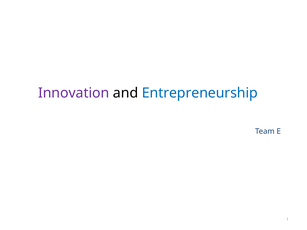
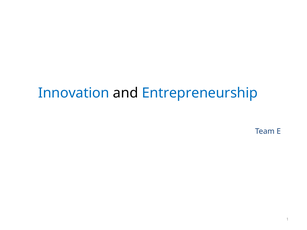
Innovation colour: purple -> blue
